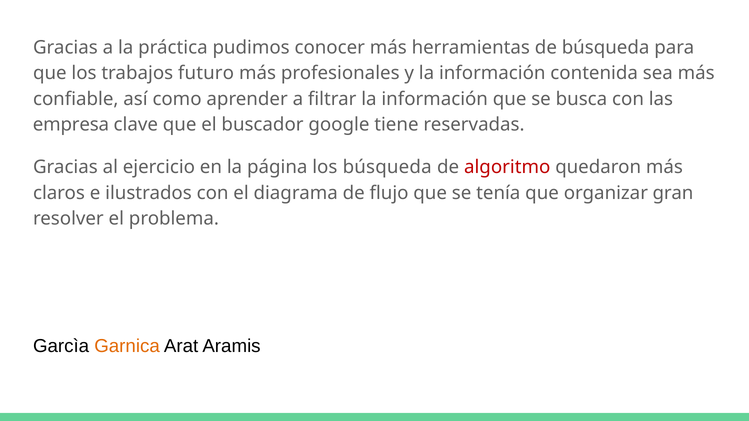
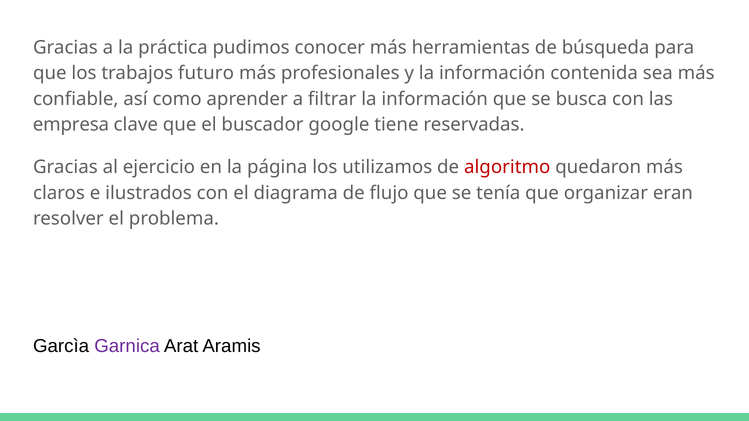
los búsqueda: búsqueda -> utilizamos
gran: gran -> eran
Garnica colour: orange -> purple
